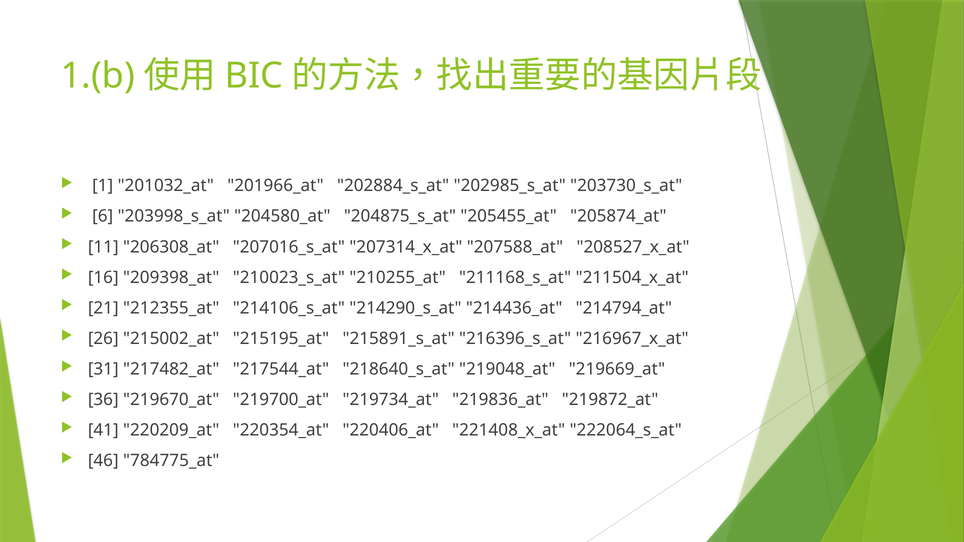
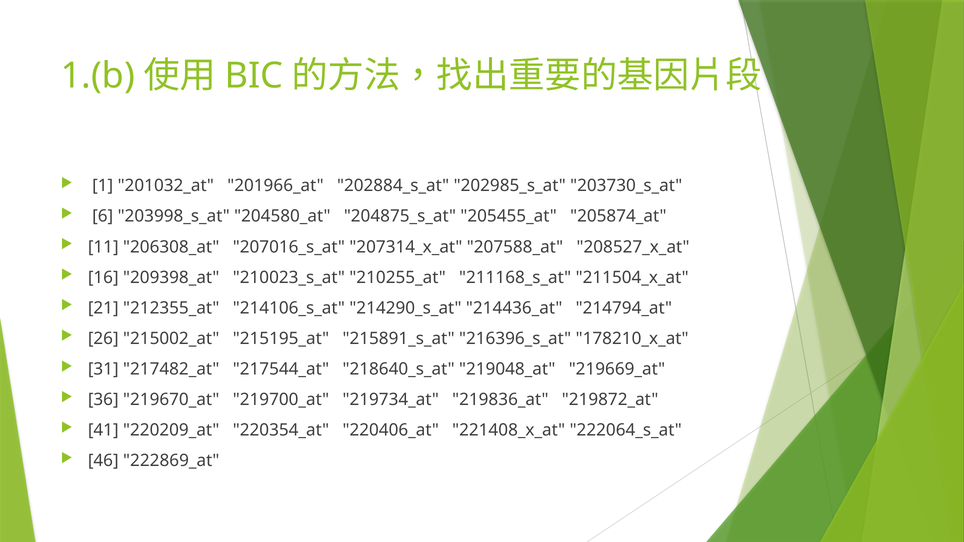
216967_x_at: 216967_x_at -> 178210_x_at
784775_at: 784775_at -> 222869_at
